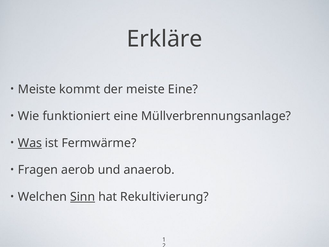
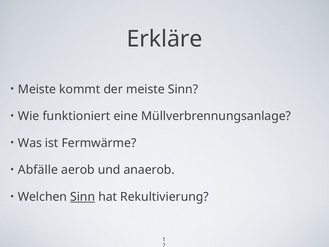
meiste Eine: Eine -> Sinn
Was underline: present -> none
Fragen: Fragen -> Abfälle
